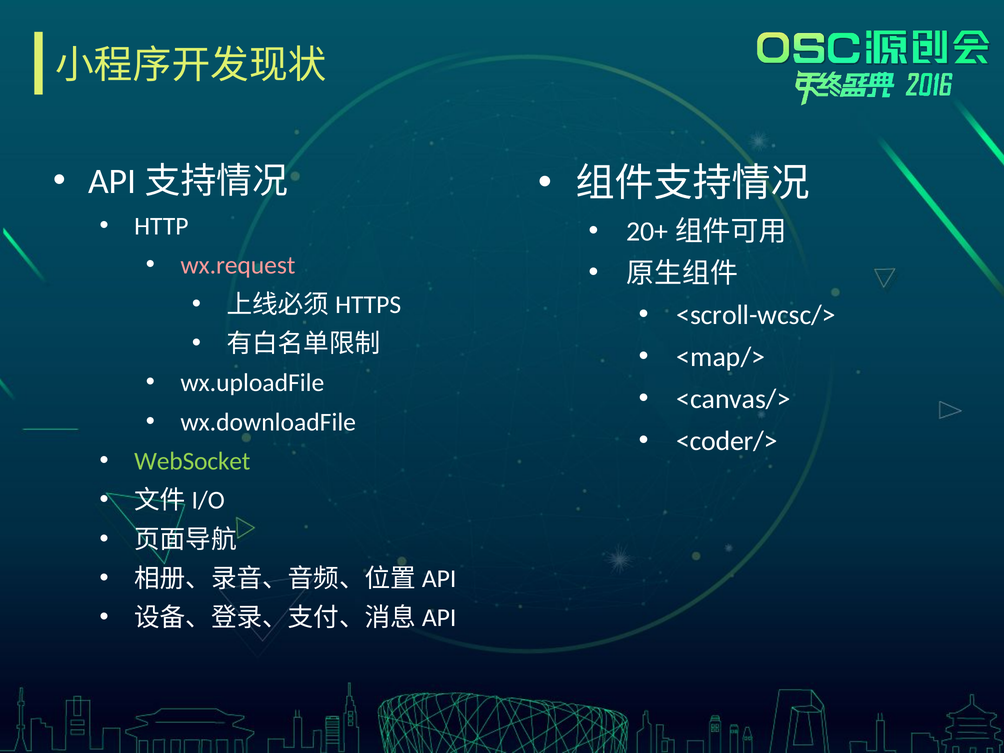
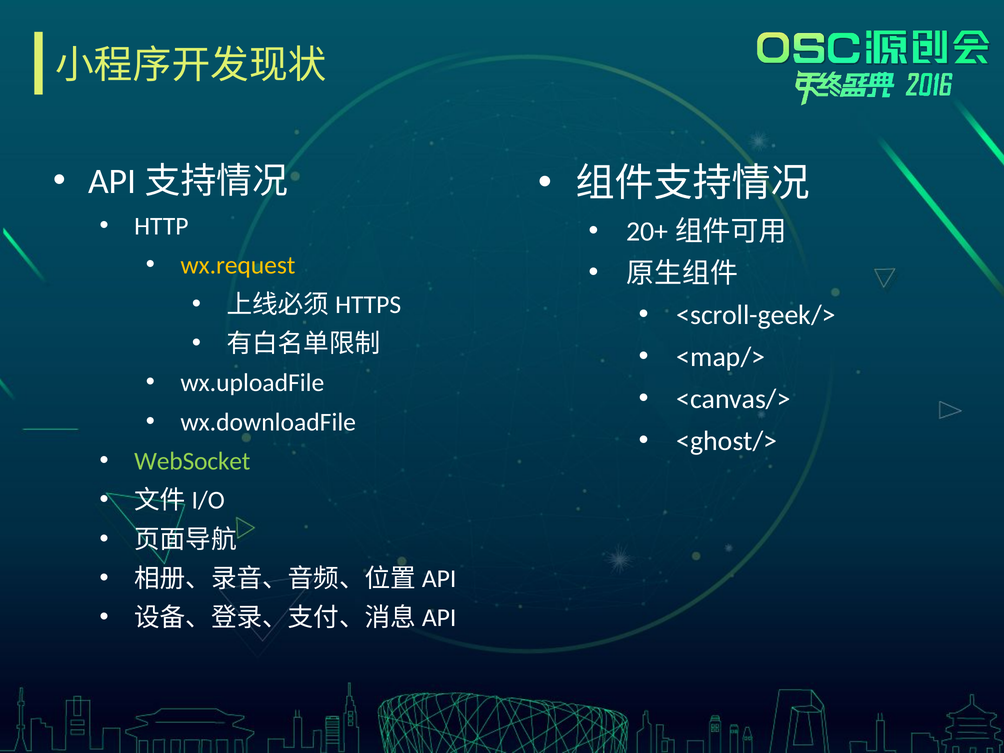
wx.request colour: pink -> yellow
<scroll-wcsc/>: <scroll-wcsc/> -> <scroll-geek/>
<coder/>: <coder/> -> <ghost/>
